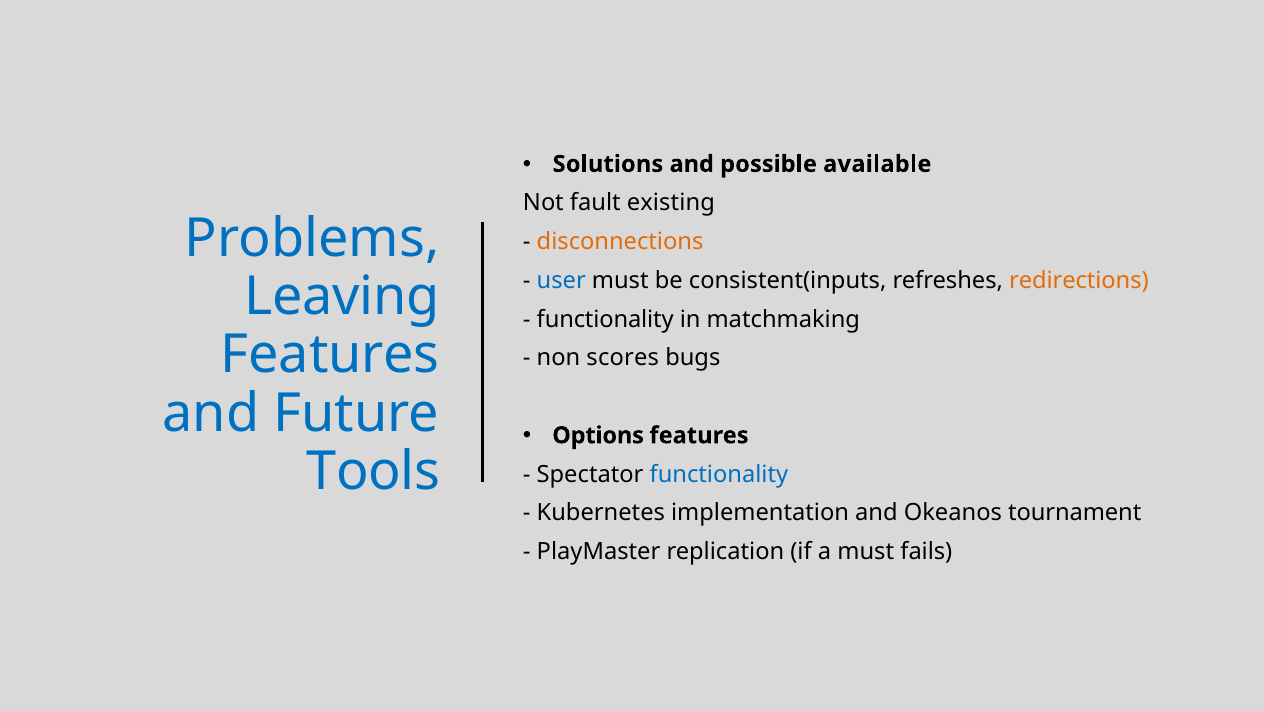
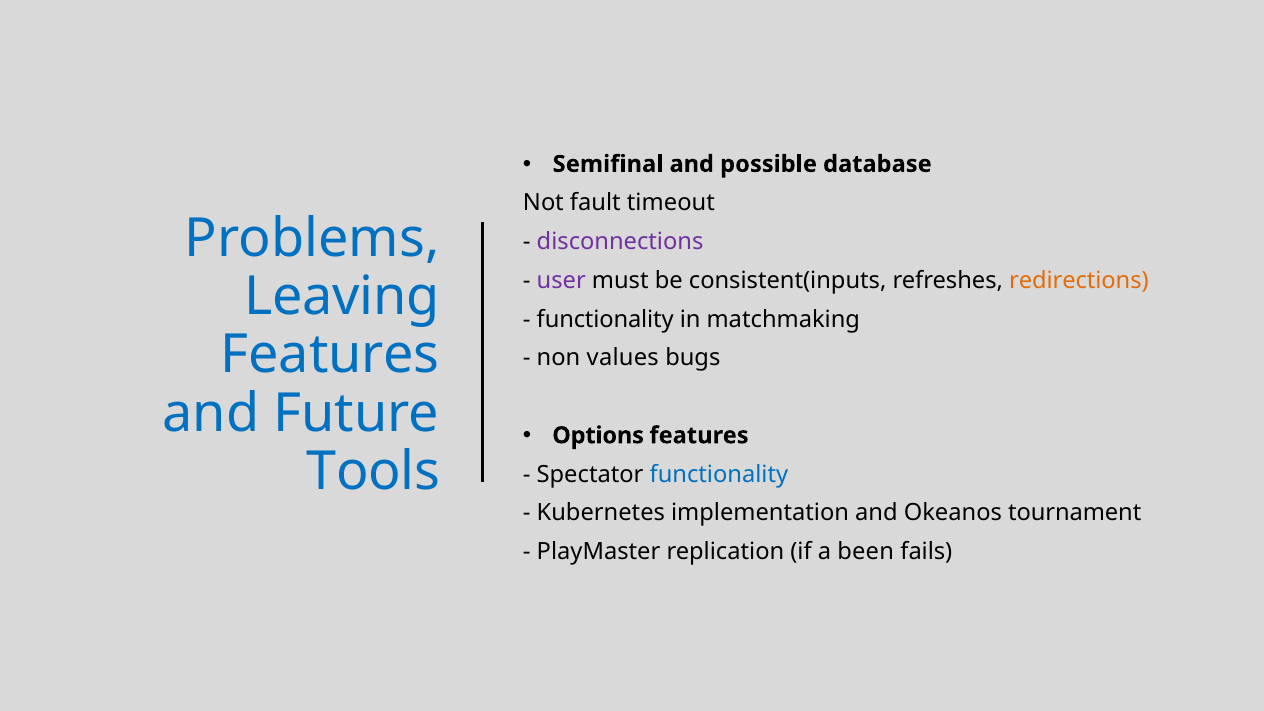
Solutions: Solutions -> Semifinal
available: available -> database
existing: existing -> timeout
disconnections colour: orange -> purple
user colour: blue -> purple
scores: scores -> values
a must: must -> been
